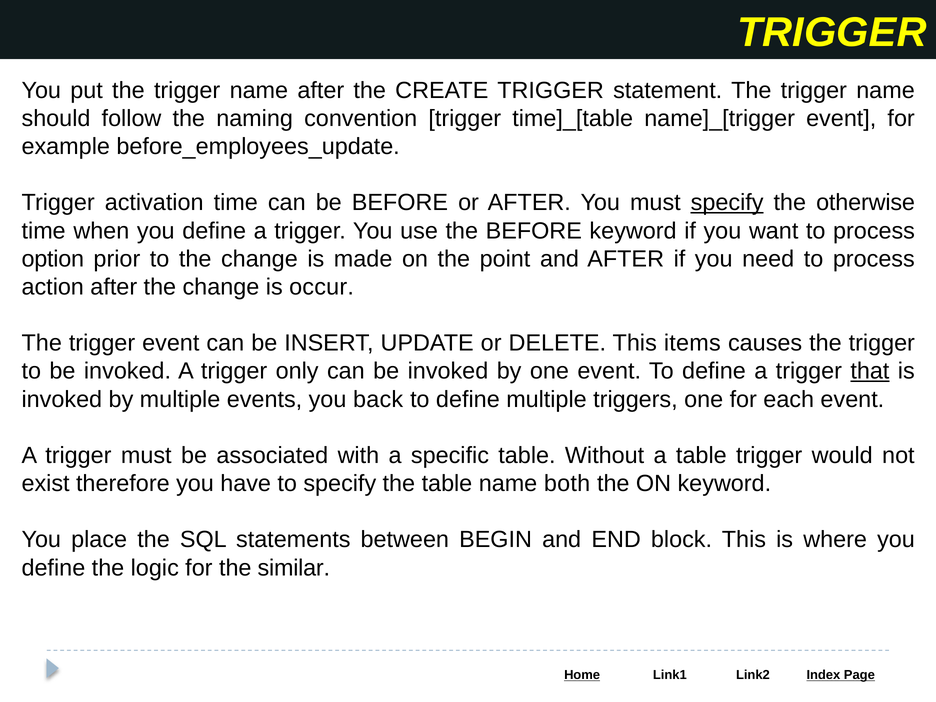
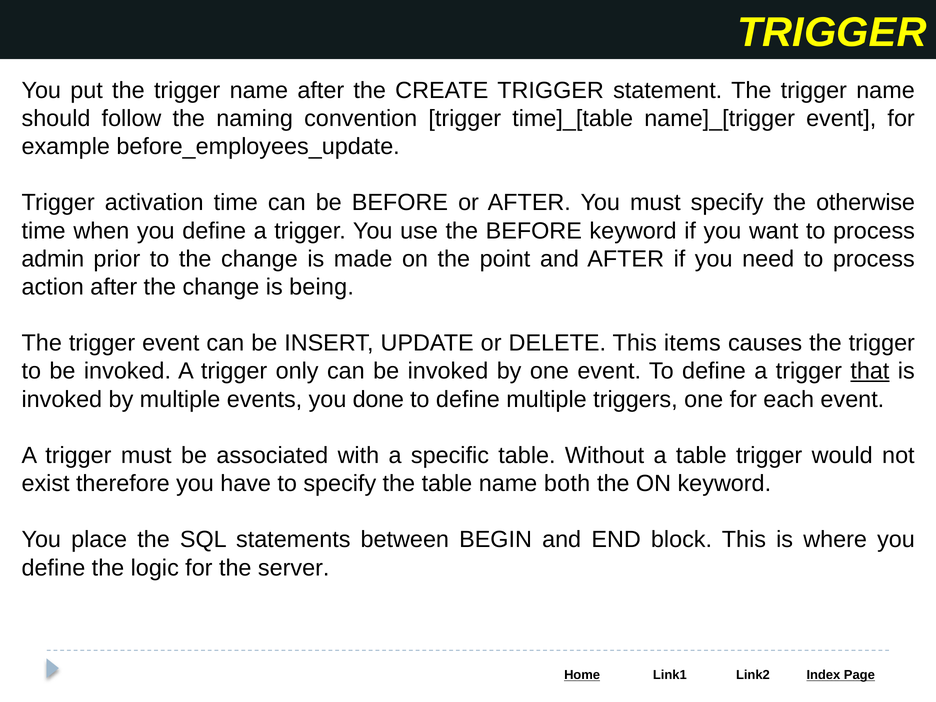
specify at (727, 203) underline: present -> none
option: option -> admin
occur: occur -> being
back: back -> done
similar: similar -> server
